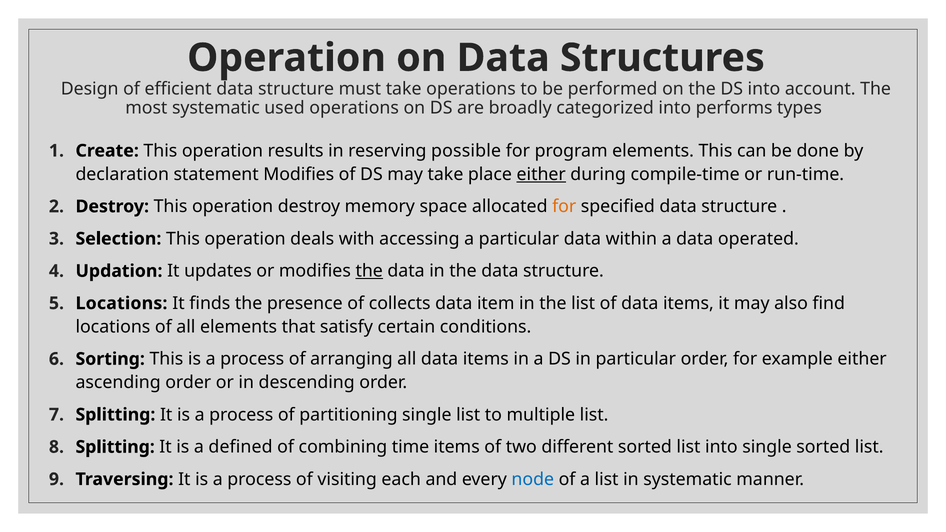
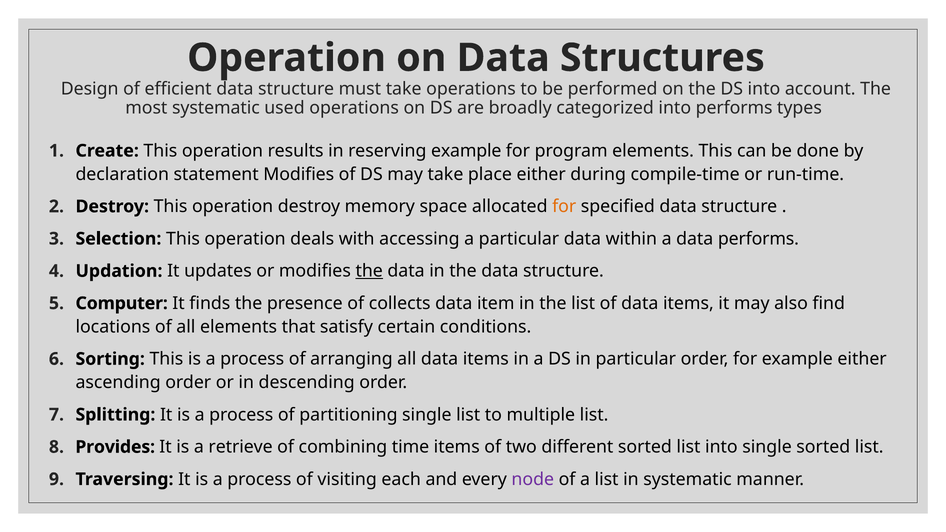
reserving possible: possible -> example
either at (541, 174) underline: present -> none
data operated: operated -> performs
Locations at (121, 303): Locations -> Computer
Splitting at (115, 447): Splitting -> Provides
defined: defined -> retrieve
node colour: blue -> purple
